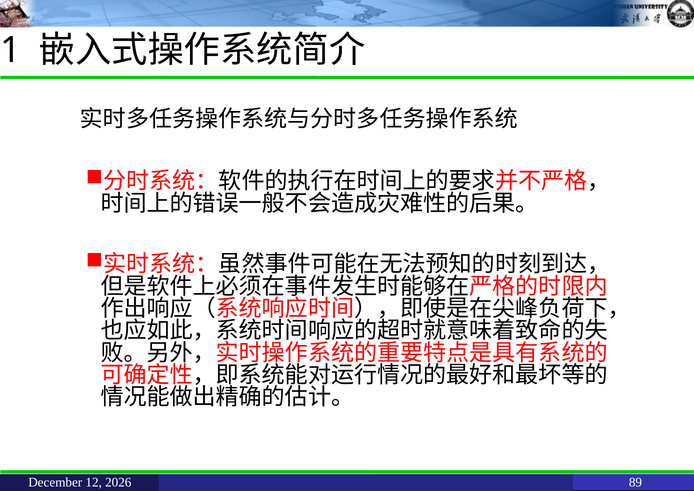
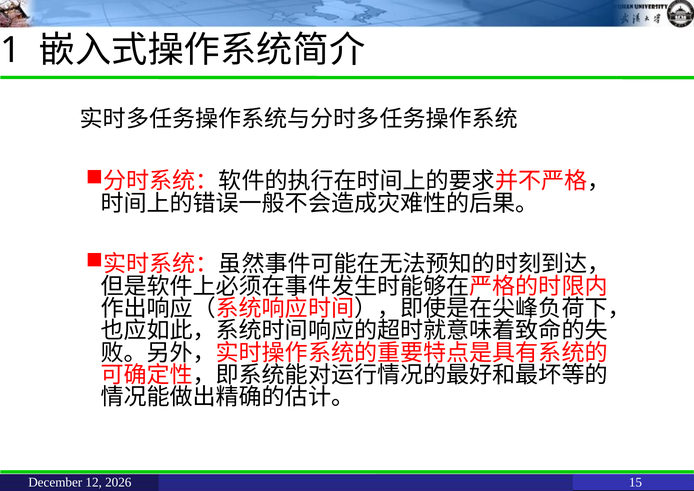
89: 89 -> 15
